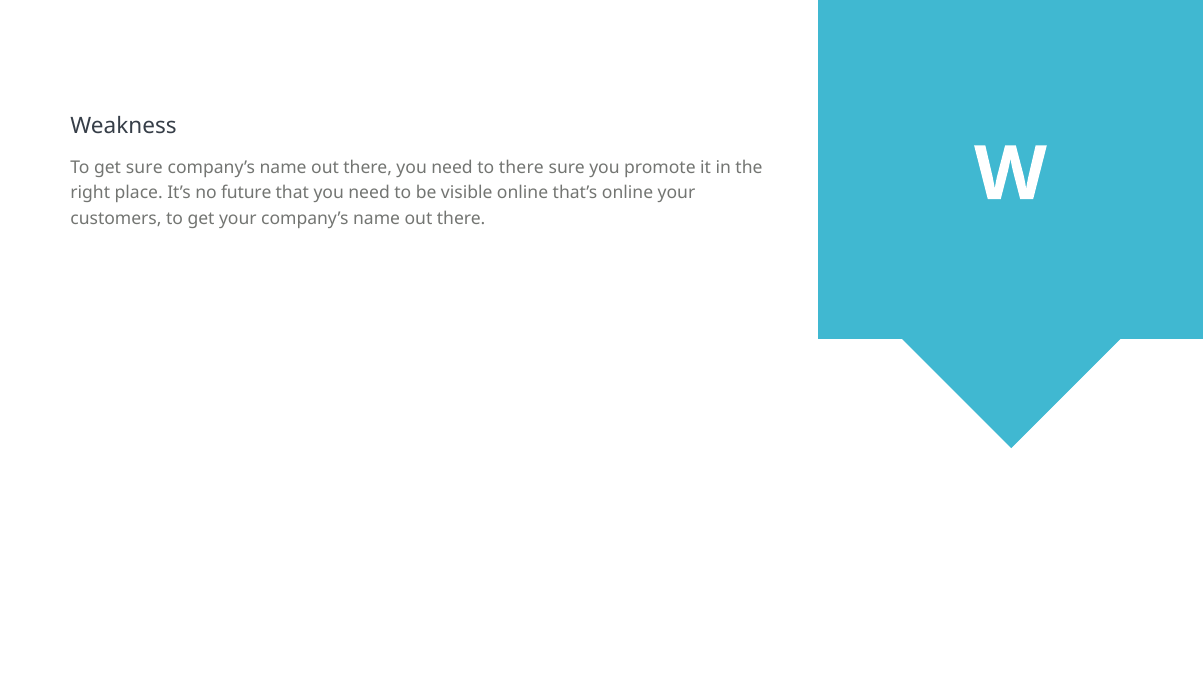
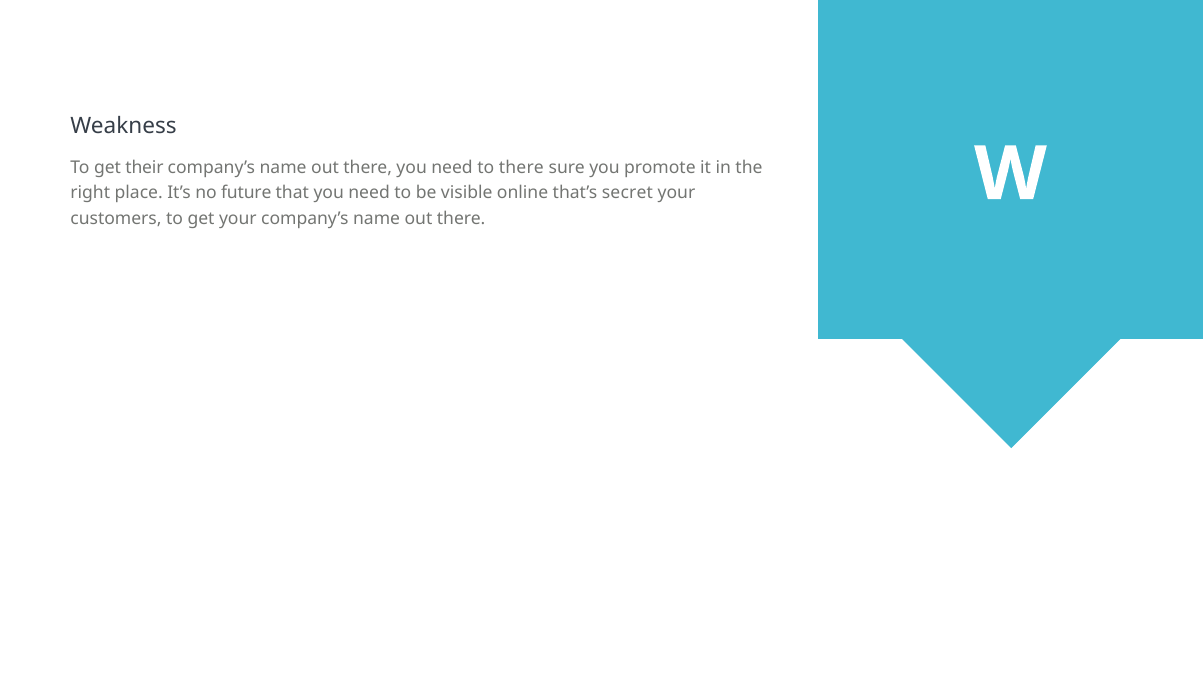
get sure: sure -> their
that’s online: online -> secret
